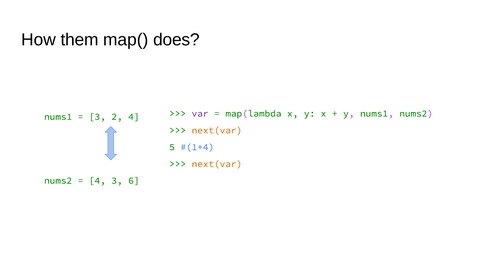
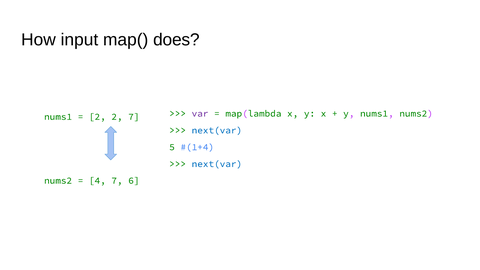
them: them -> input
3 at (97, 117): 3 -> 2
2 4: 4 -> 7
next(var at (217, 130) colour: orange -> blue
next(var at (217, 164) colour: orange -> blue
4 3: 3 -> 7
